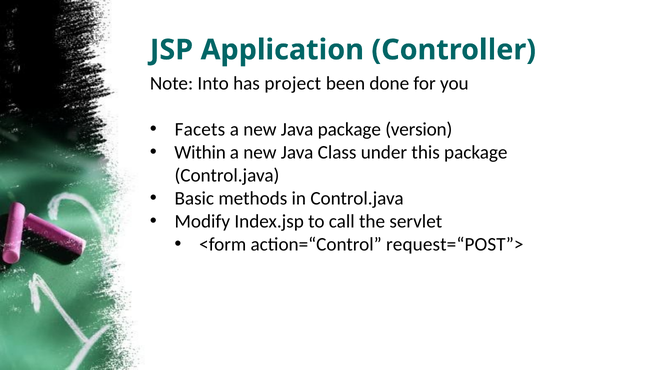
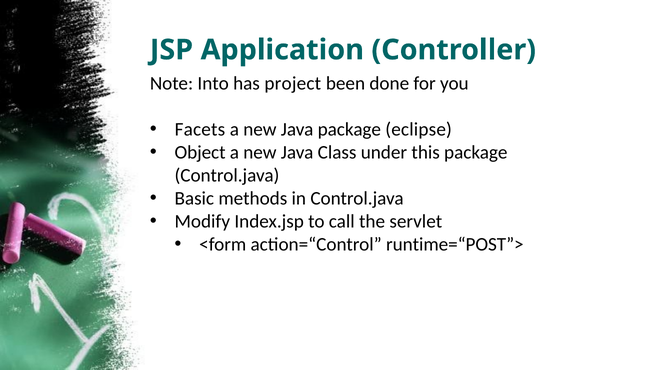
version: version -> eclipse
Within: Within -> Object
request=“POST”>: request=“POST”> -> runtime=“POST”>
